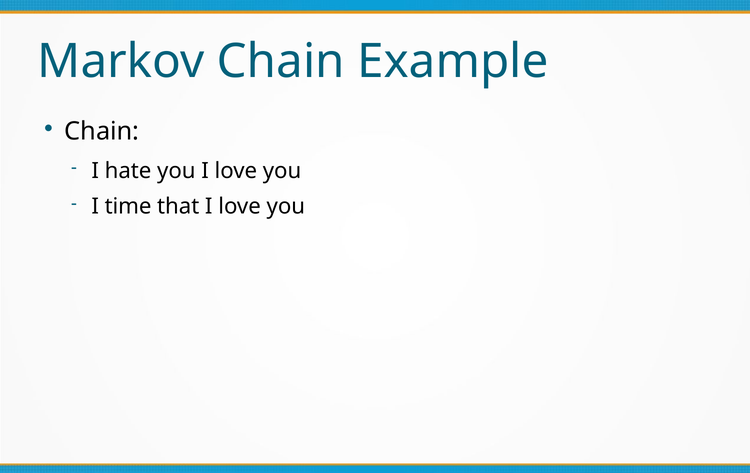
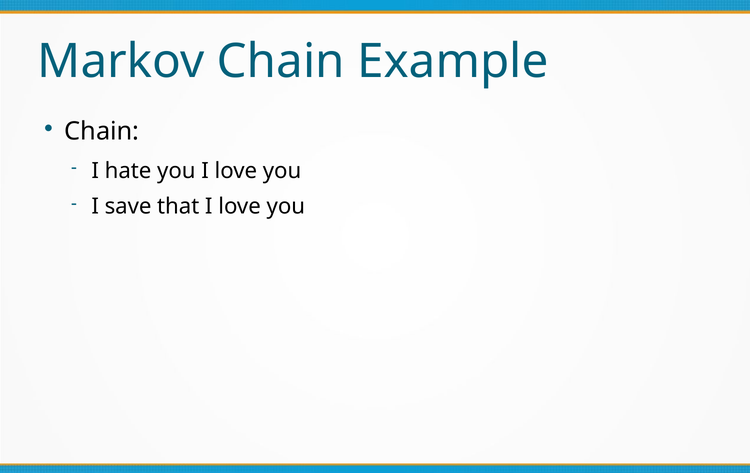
time: time -> save
